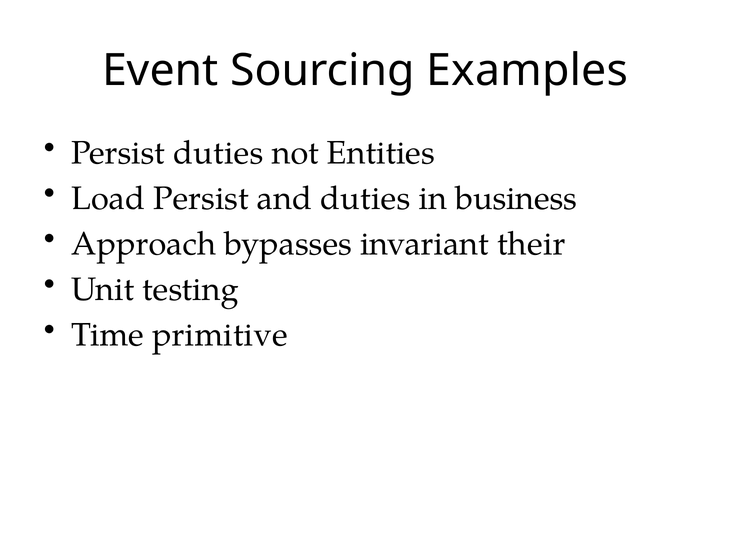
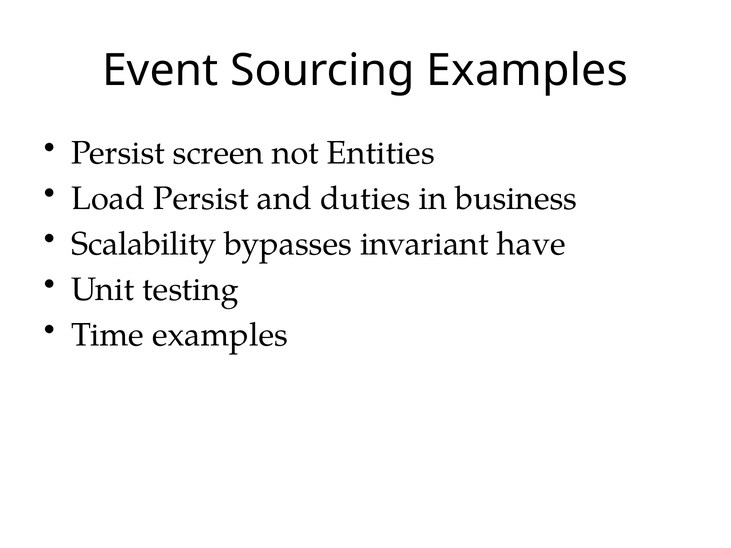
Persist duties: duties -> screen
Approach: Approach -> Scalability
their: their -> have
Time primitive: primitive -> examples
